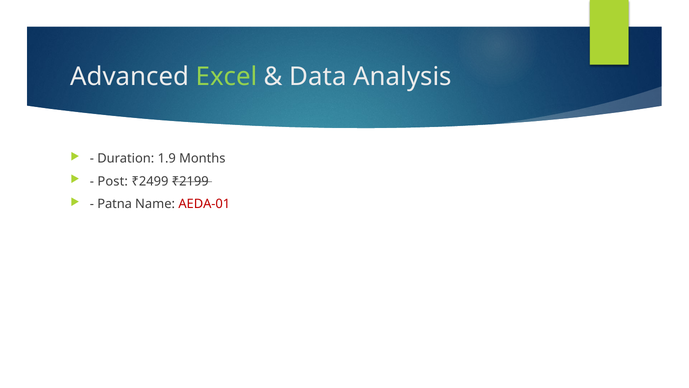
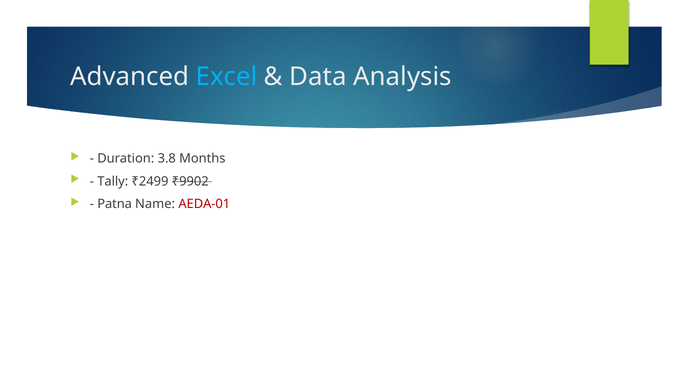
Excel colour: light green -> light blue
1.9: 1.9 -> 3.8
Post: Post -> Tally
₹2199: ₹2199 -> ₹9902
